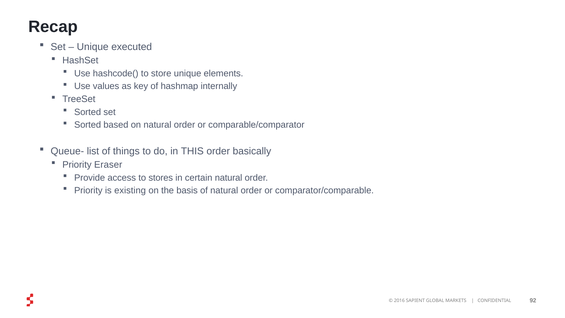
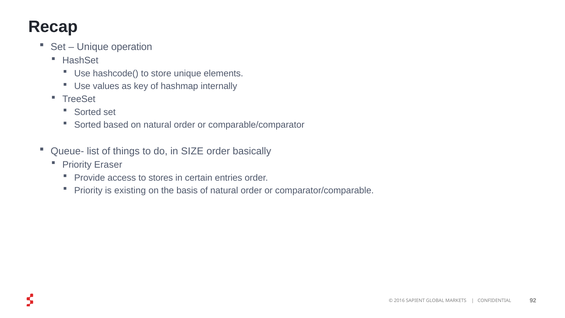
executed: executed -> operation
THIS: THIS -> SIZE
certain natural: natural -> entries
